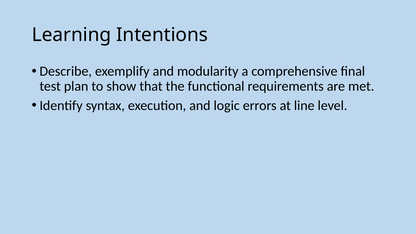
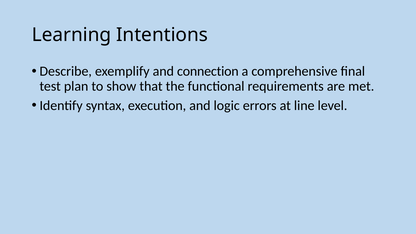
modularity: modularity -> connection
